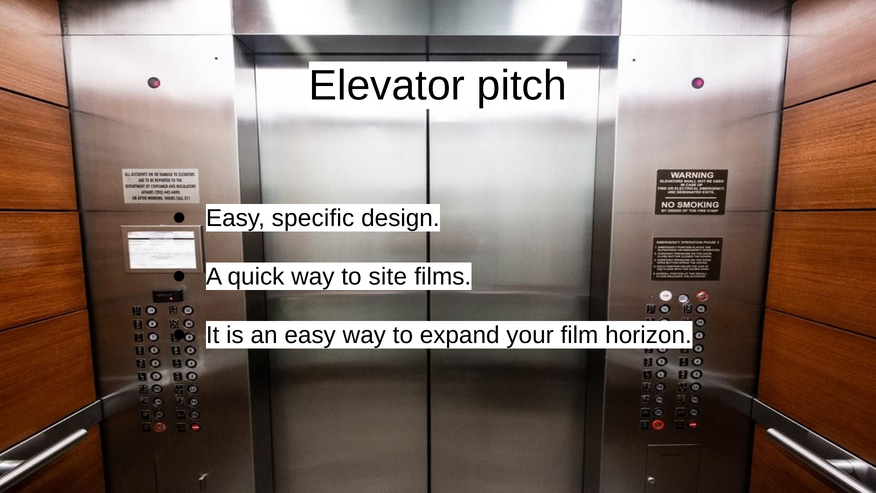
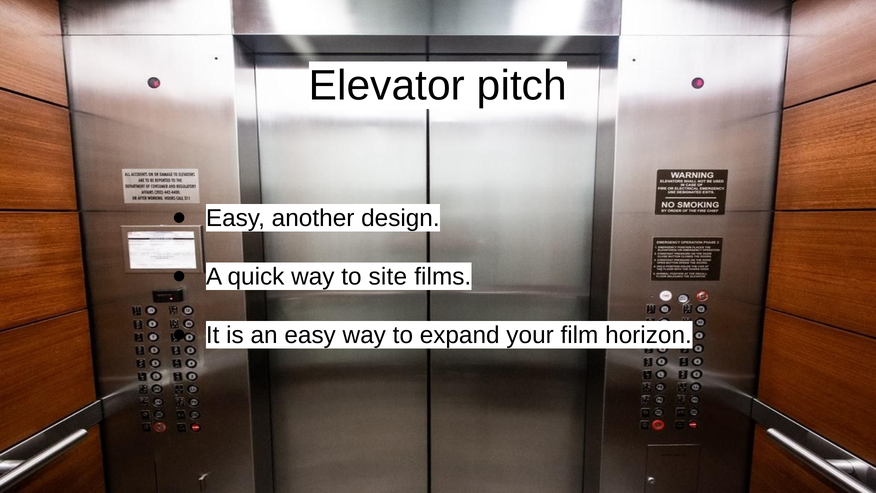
specific: specific -> another
